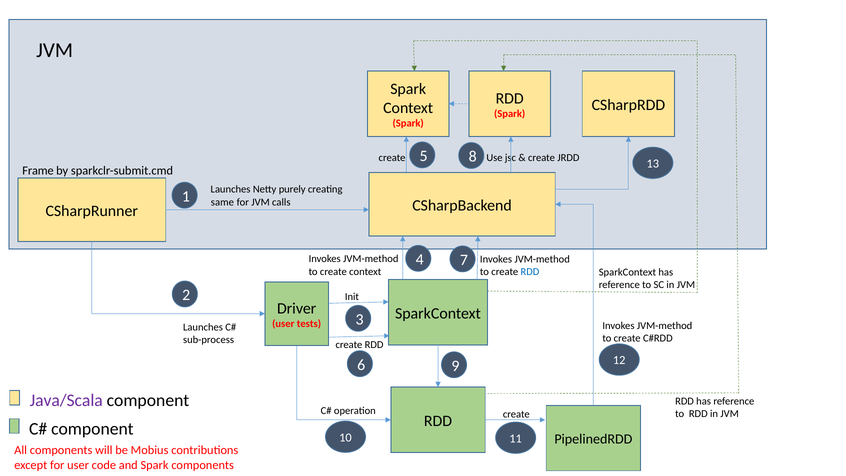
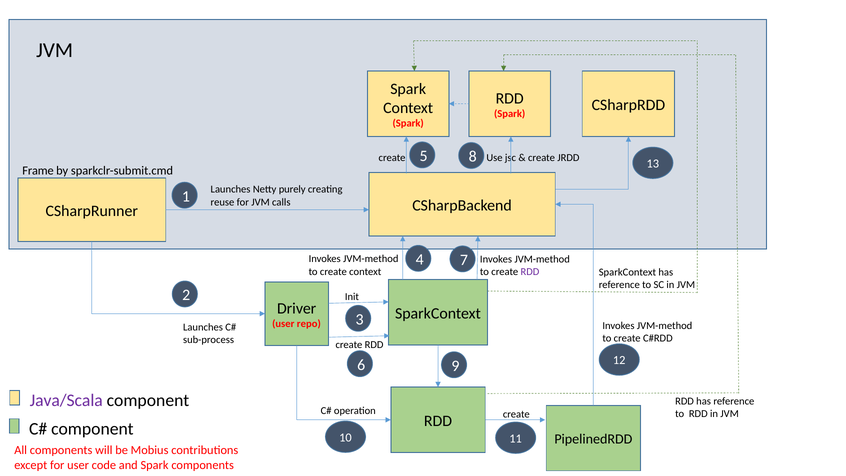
same: same -> reuse
RDD at (530, 272) colour: blue -> purple
tests: tests -> repo
